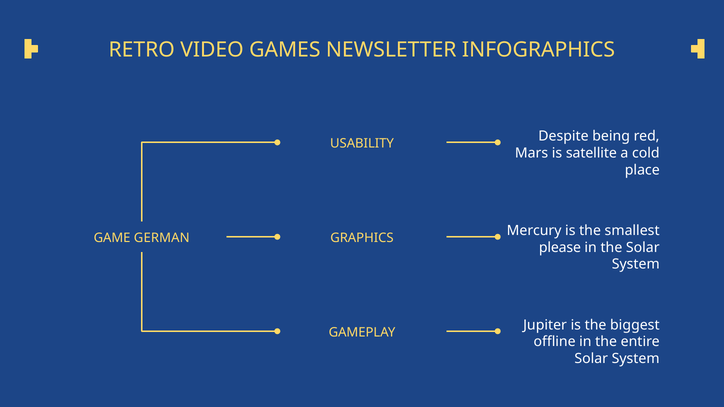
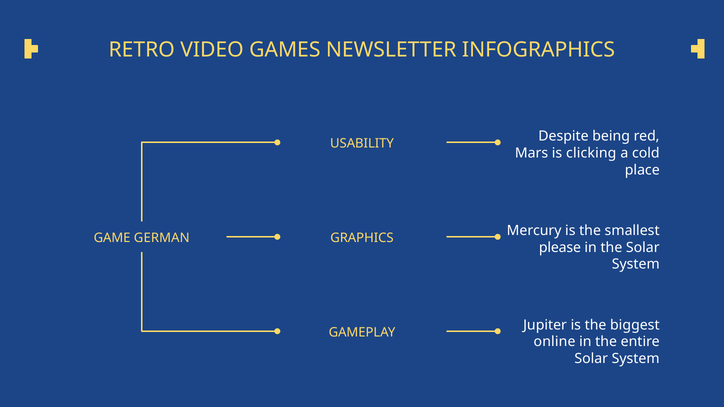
satellite: satellite -> clicking
offline: offline -> online
